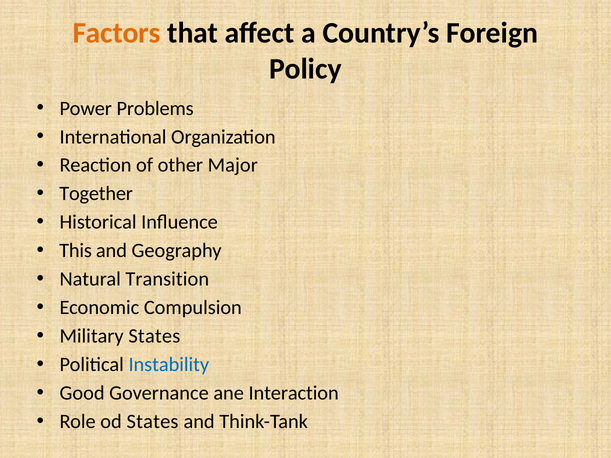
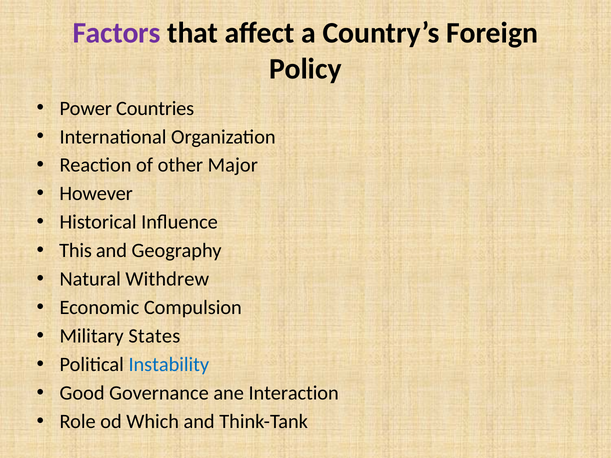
Factors colour: orange -> purple
Problems: Problems -> Countries
Together: Together -> However
Transition: Transition -> Withdrew
od States: States -> Which
